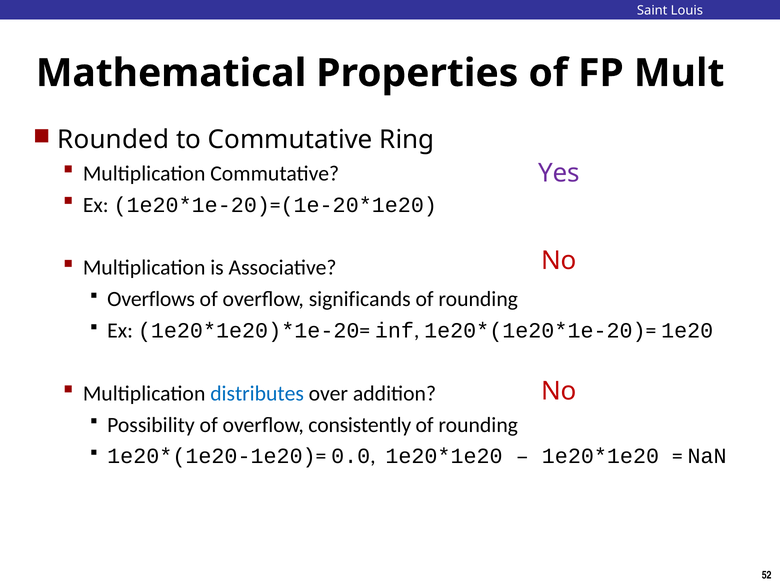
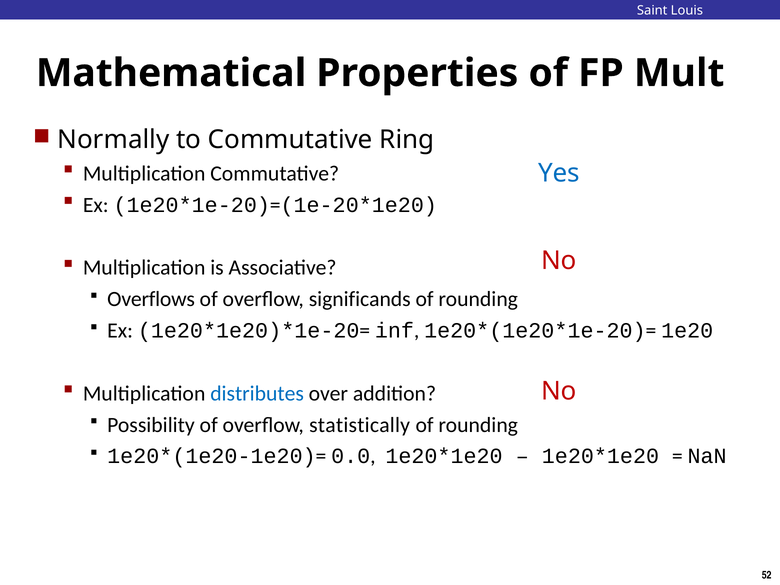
Rounded: Rounded -> Normally
Yes colour: purple -> blue
consistently: consistently -> statistically
